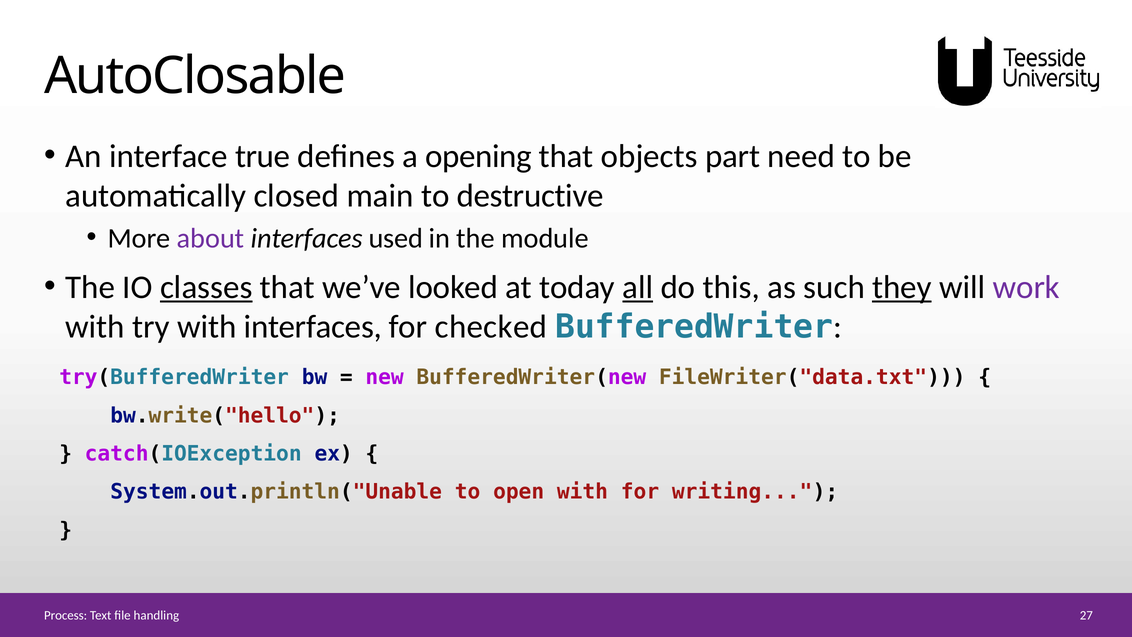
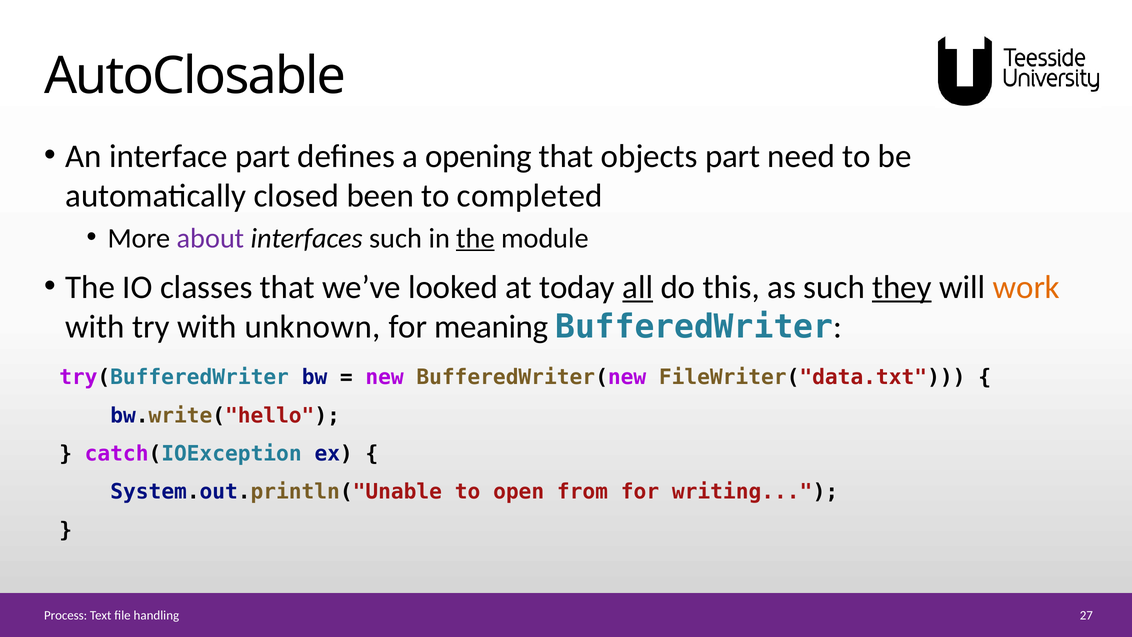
interface true: true -> part
main: main -> been
destructive: destructive -> completed
interfaces used: used -> such
the at (475, 238) underline: none -> present
classes underline: present -> none
work colour: purple -> orange
with interfaces: interfaces -> unknown
checked: checked -> meaning
open with: with -> from
